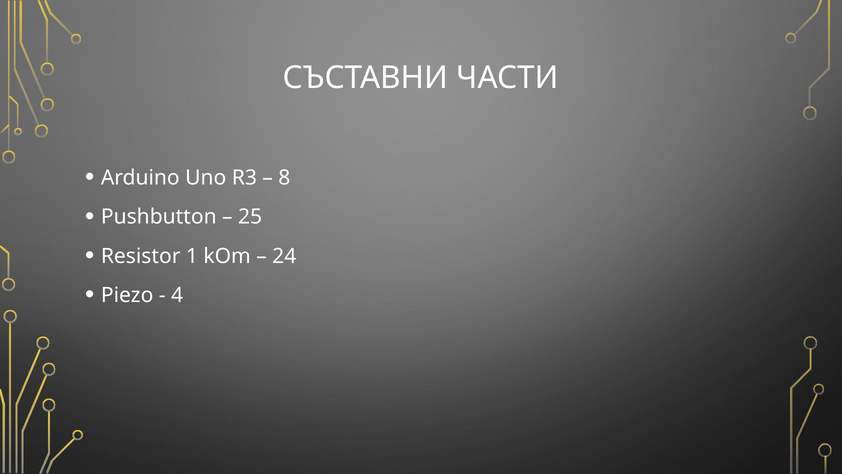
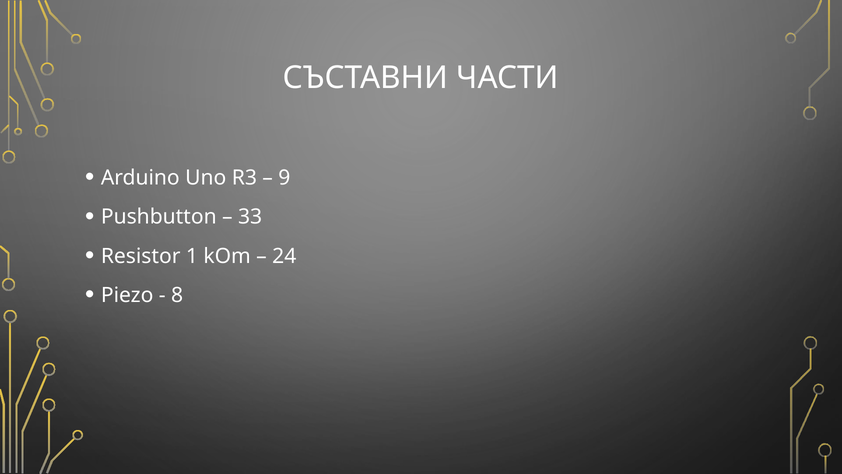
8: 8 -> 9
25: 25 -> 33
4: 4 -> 8
